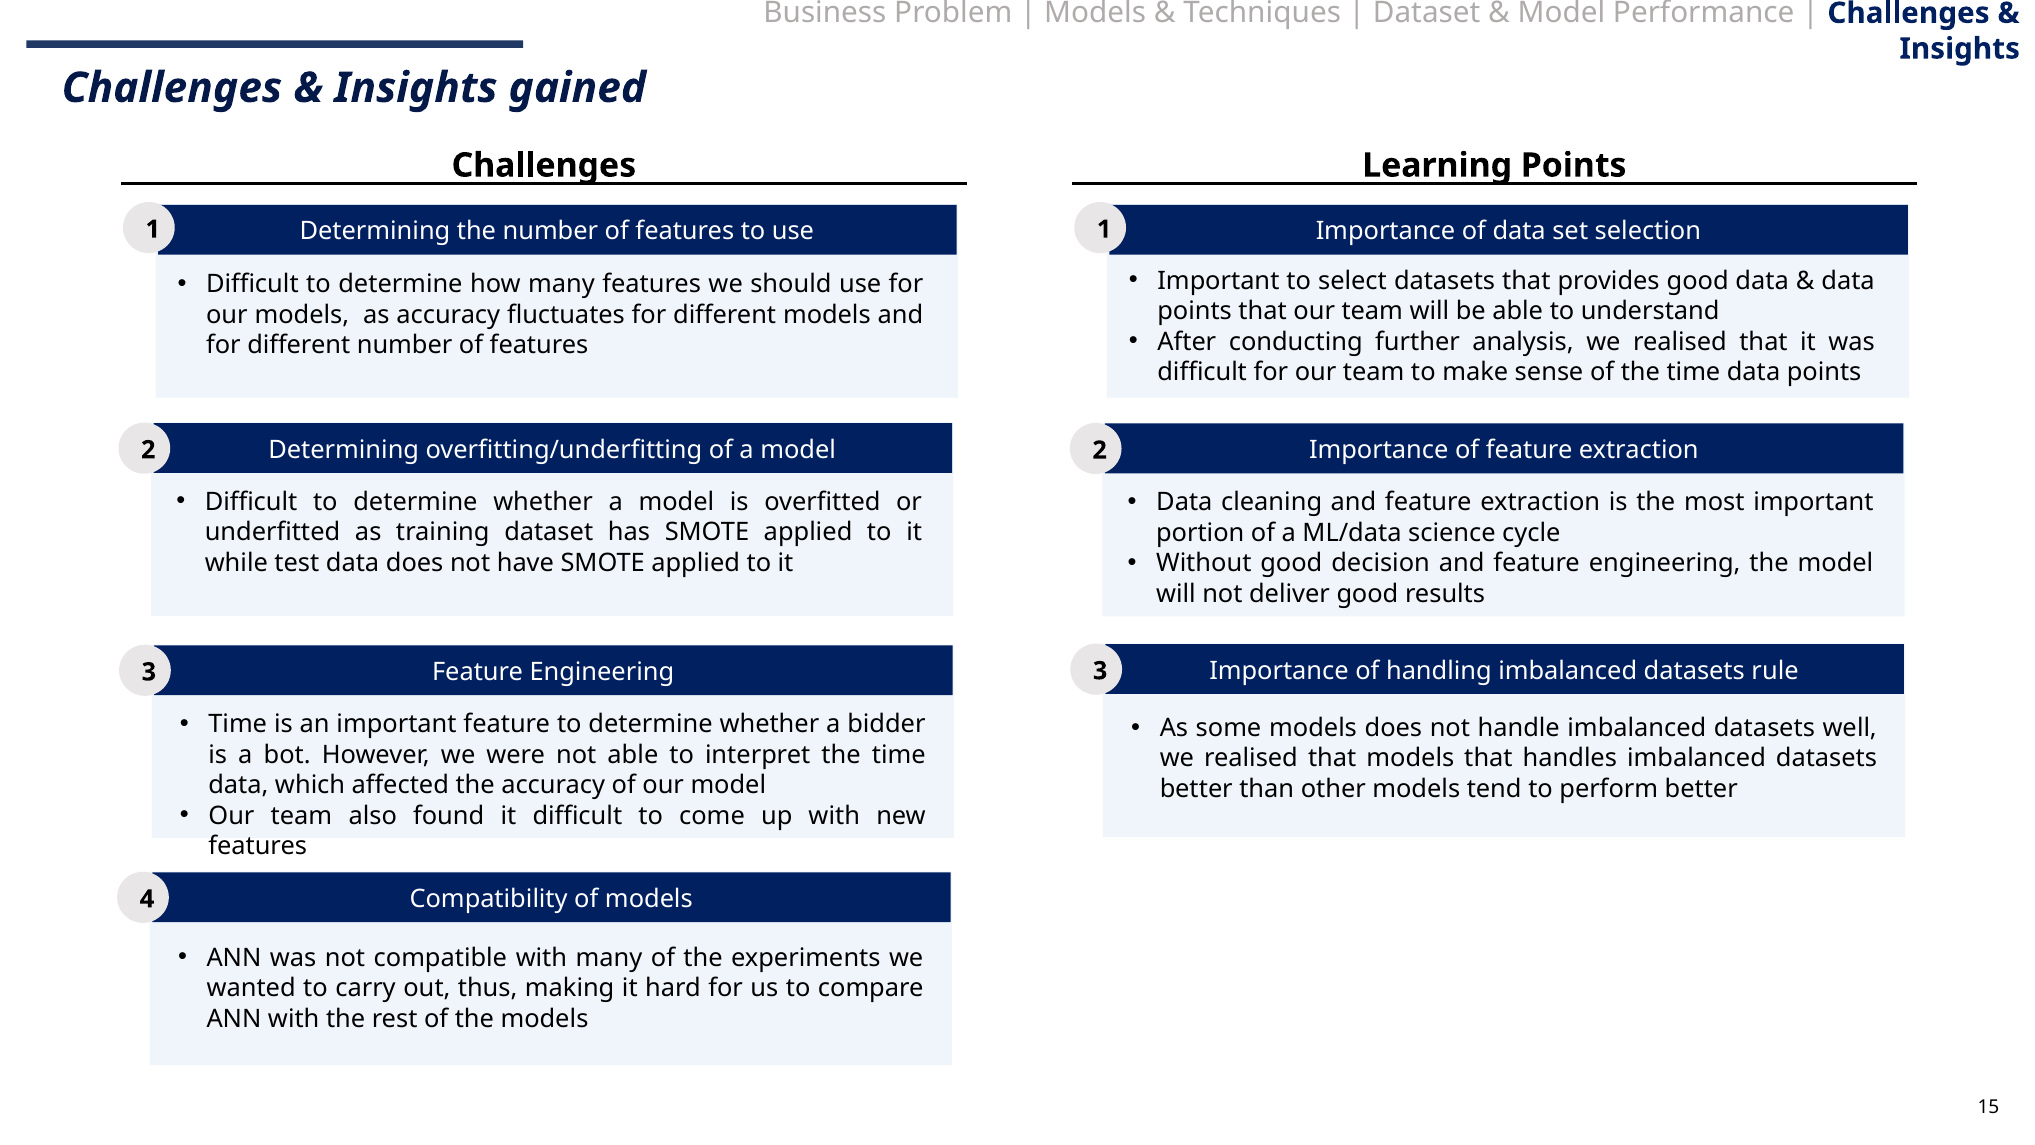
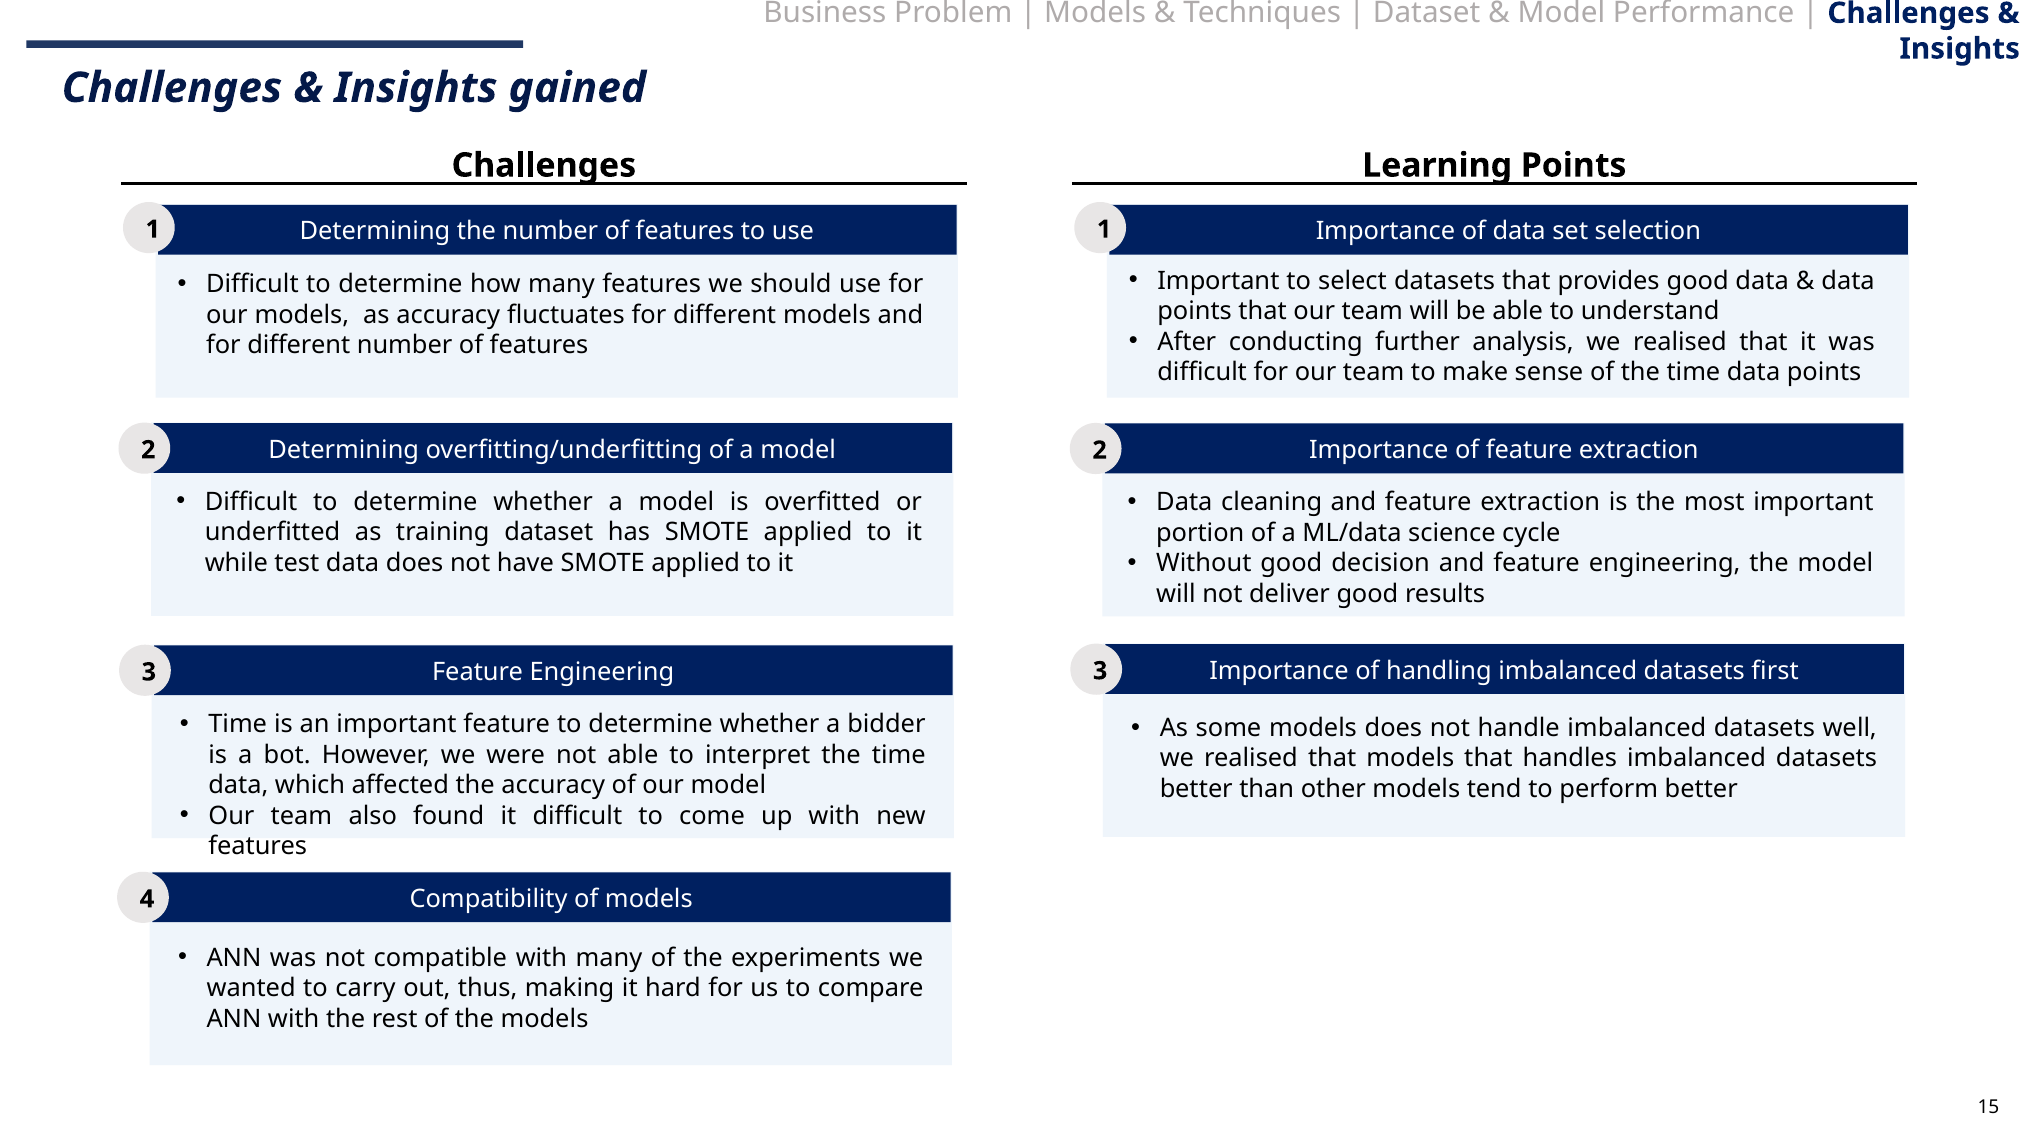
rule: rule -> first
